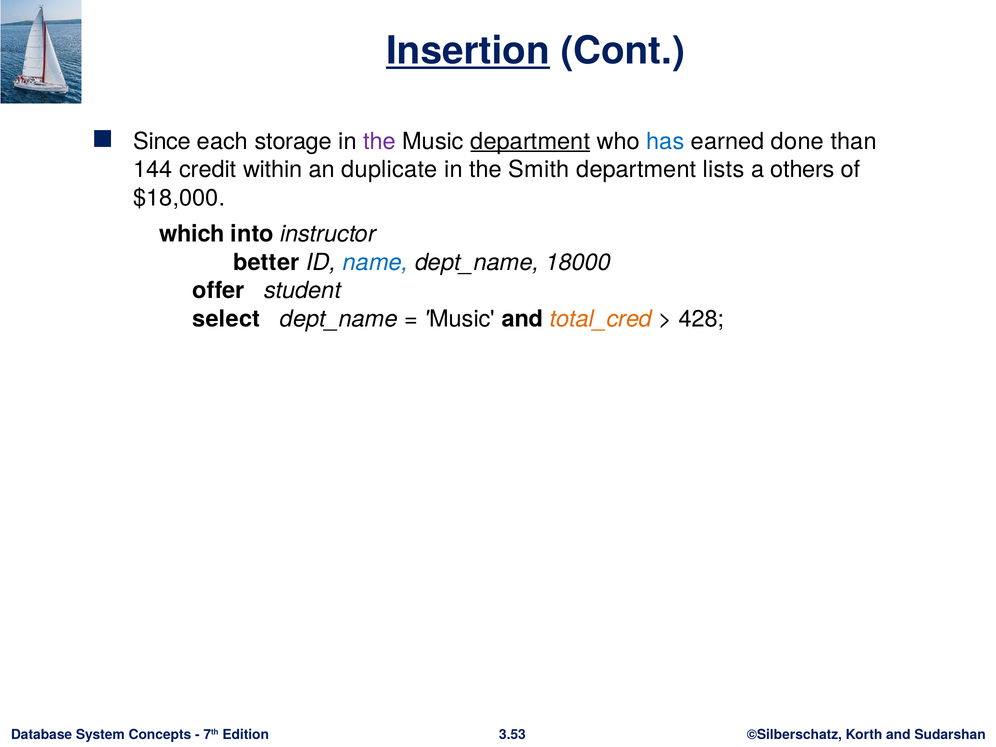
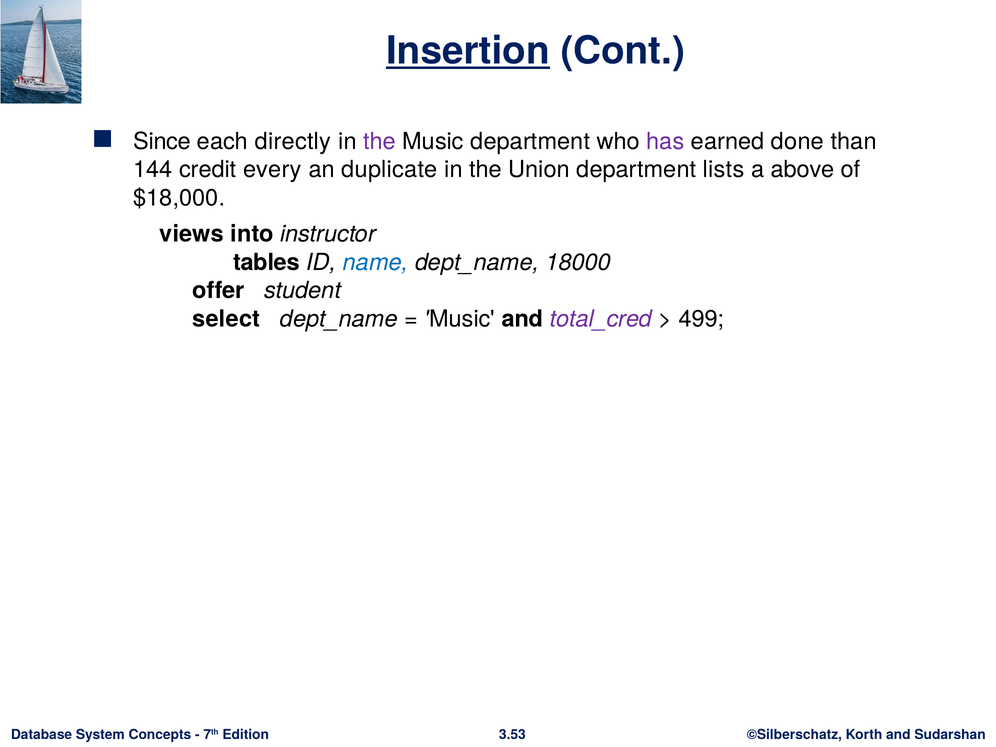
storage: storage -> directly
department at (530, 141) underline: present -> none
has colour: blue -> purple
within: within -> every
Smith: Smith -> Union
others: others -> above
which: which -> views
better: better -> tables
total_cred colour: orange -> purple
428: 428 -> 499
